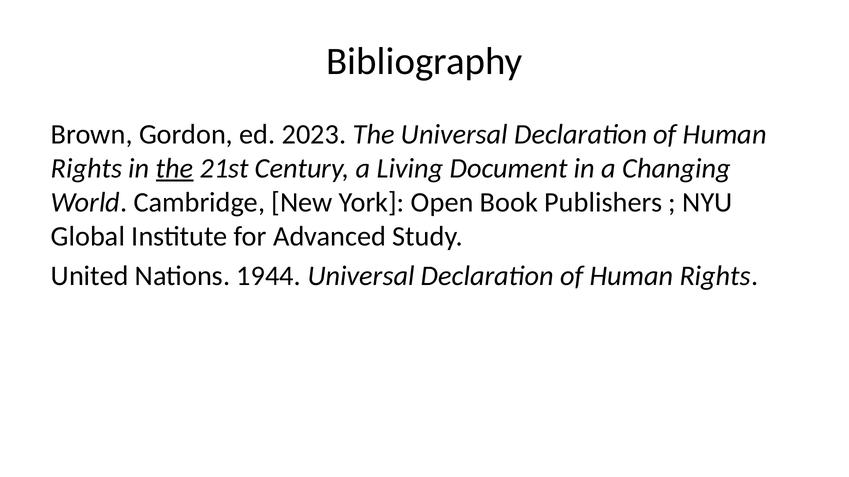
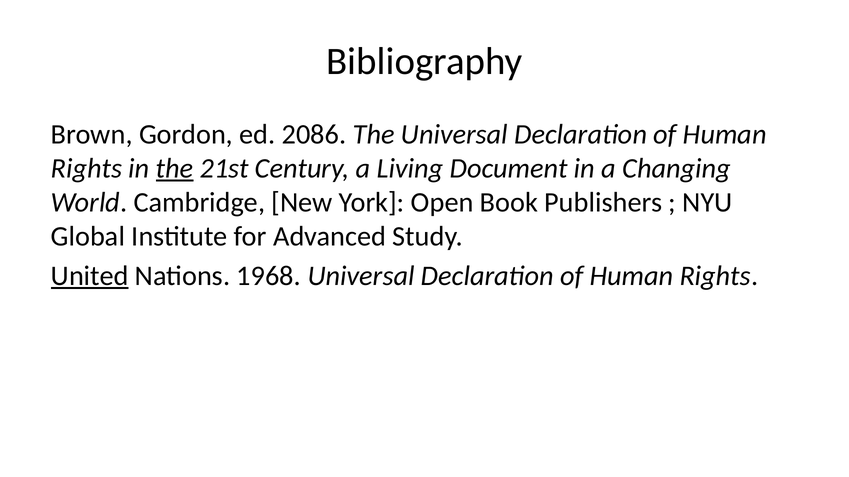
2023: 2023 -> 2086
United underline: none -> present
1944: 1944 -> 1968
